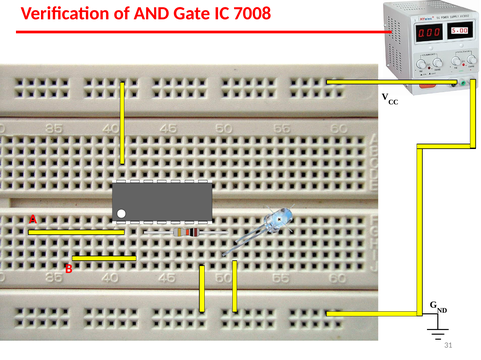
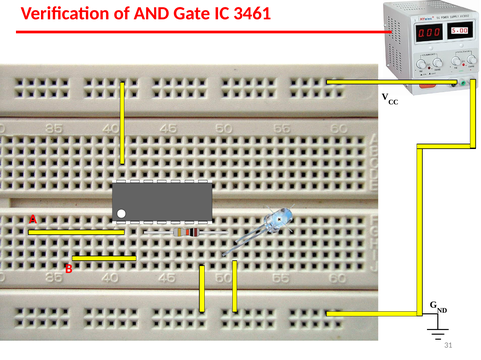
7008: 7008 -> 3461
